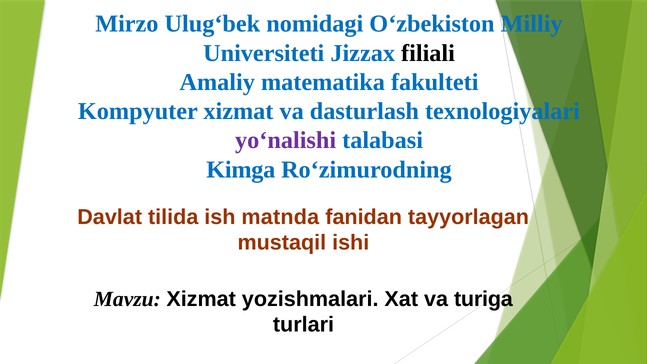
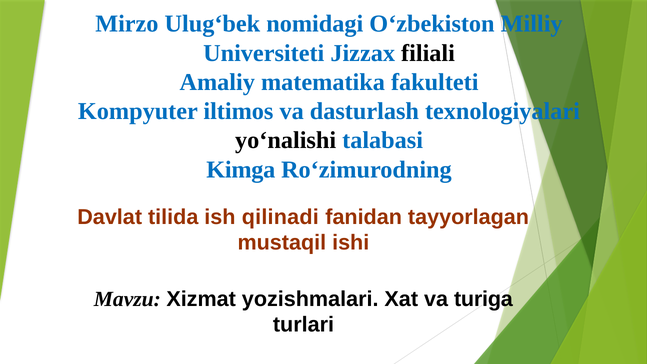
Kompyuter xizmat: xizmat -> iltimos
yo‘nalishi colour: purple -> black
matnda: matnda -> qilinadi
